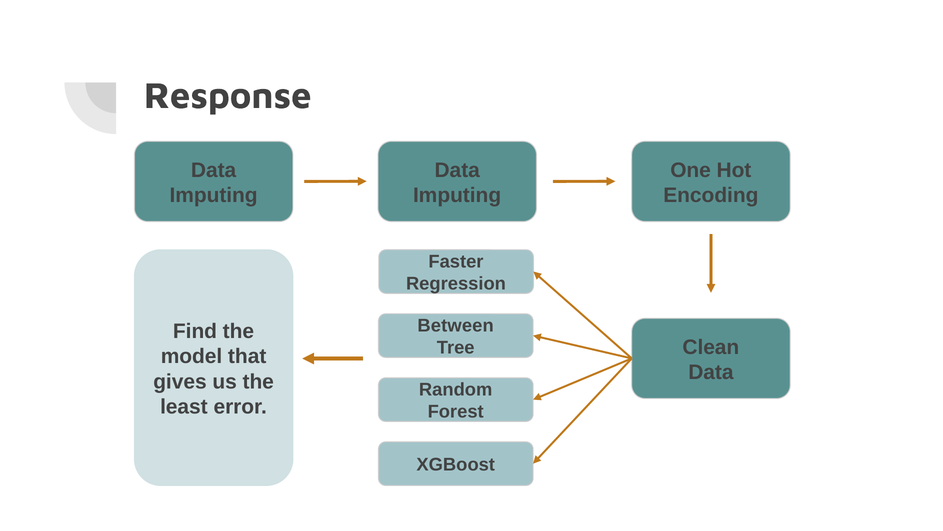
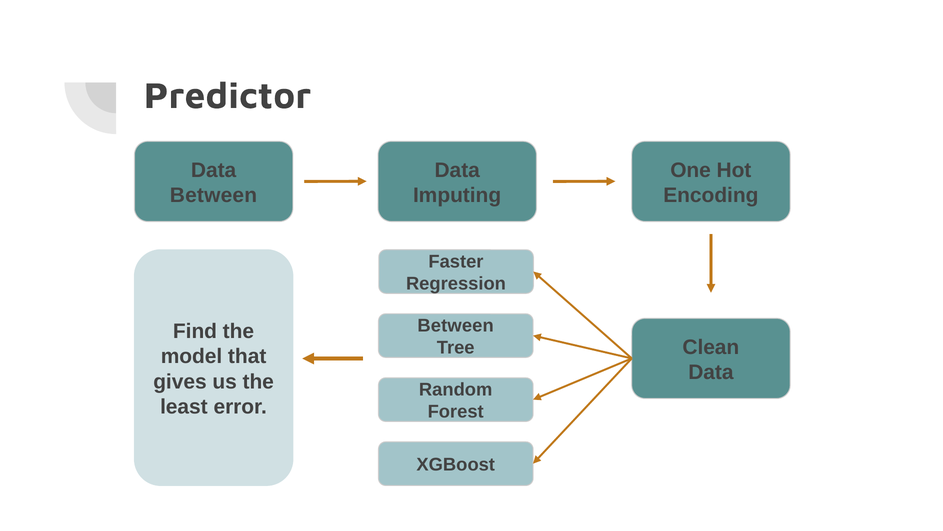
Response: Response -> Predictor
Imputing at (214, 195): Imputing -> Between
